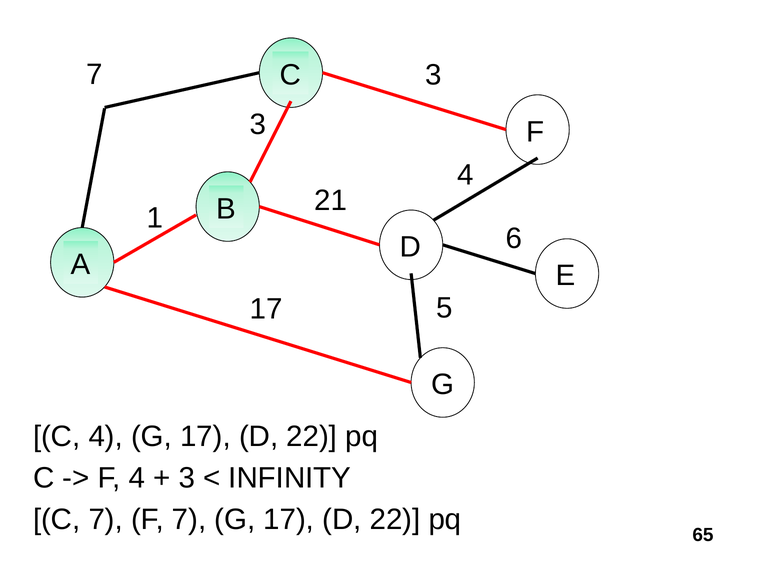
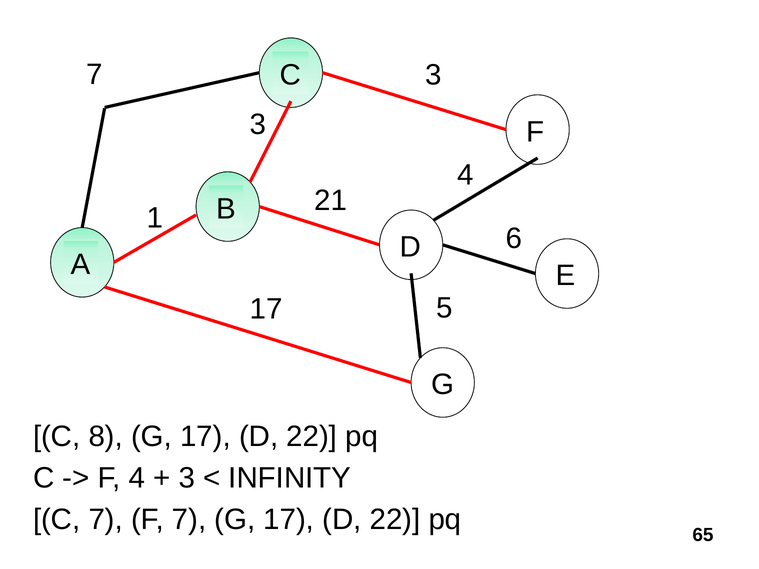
C 4: 4 -> 8
